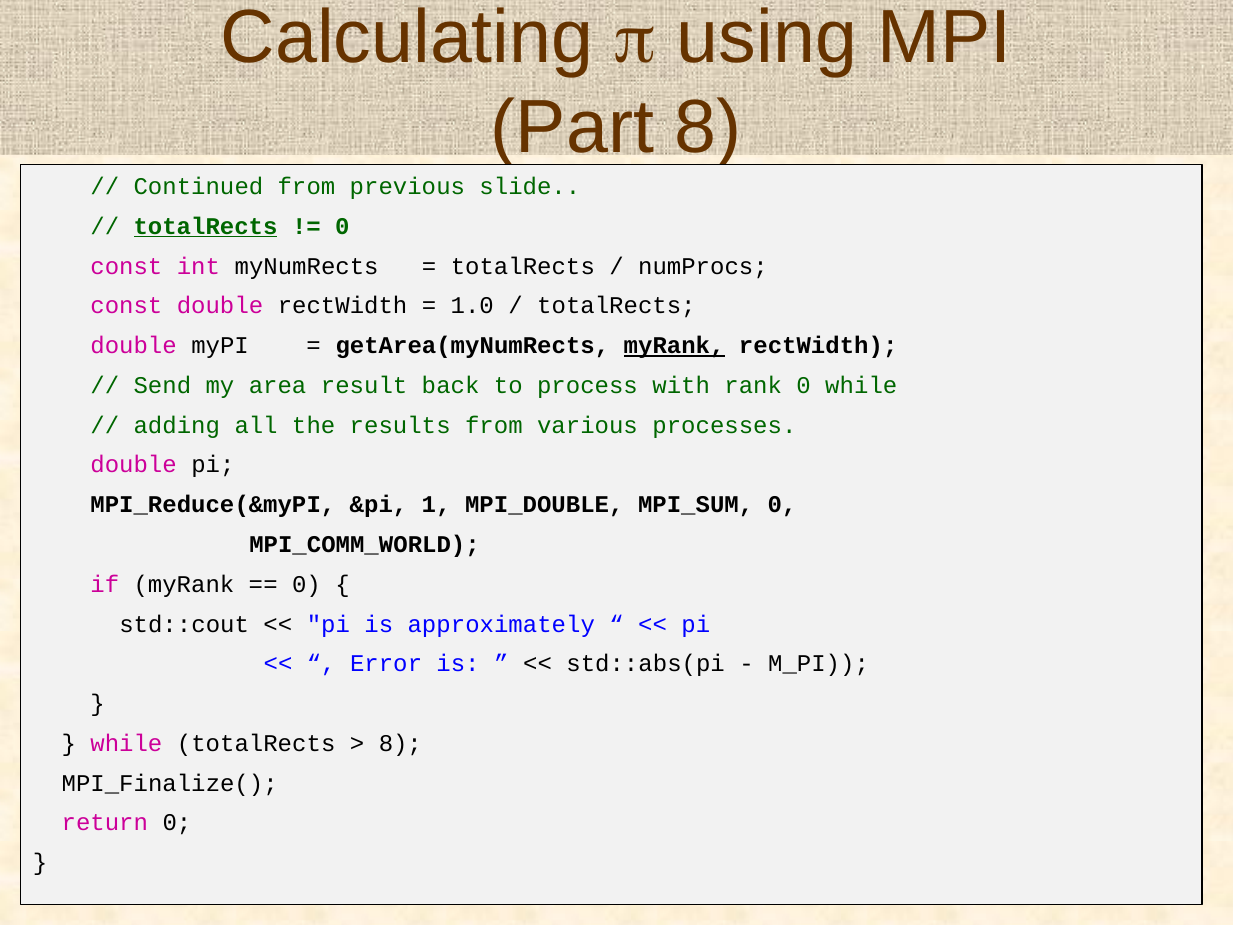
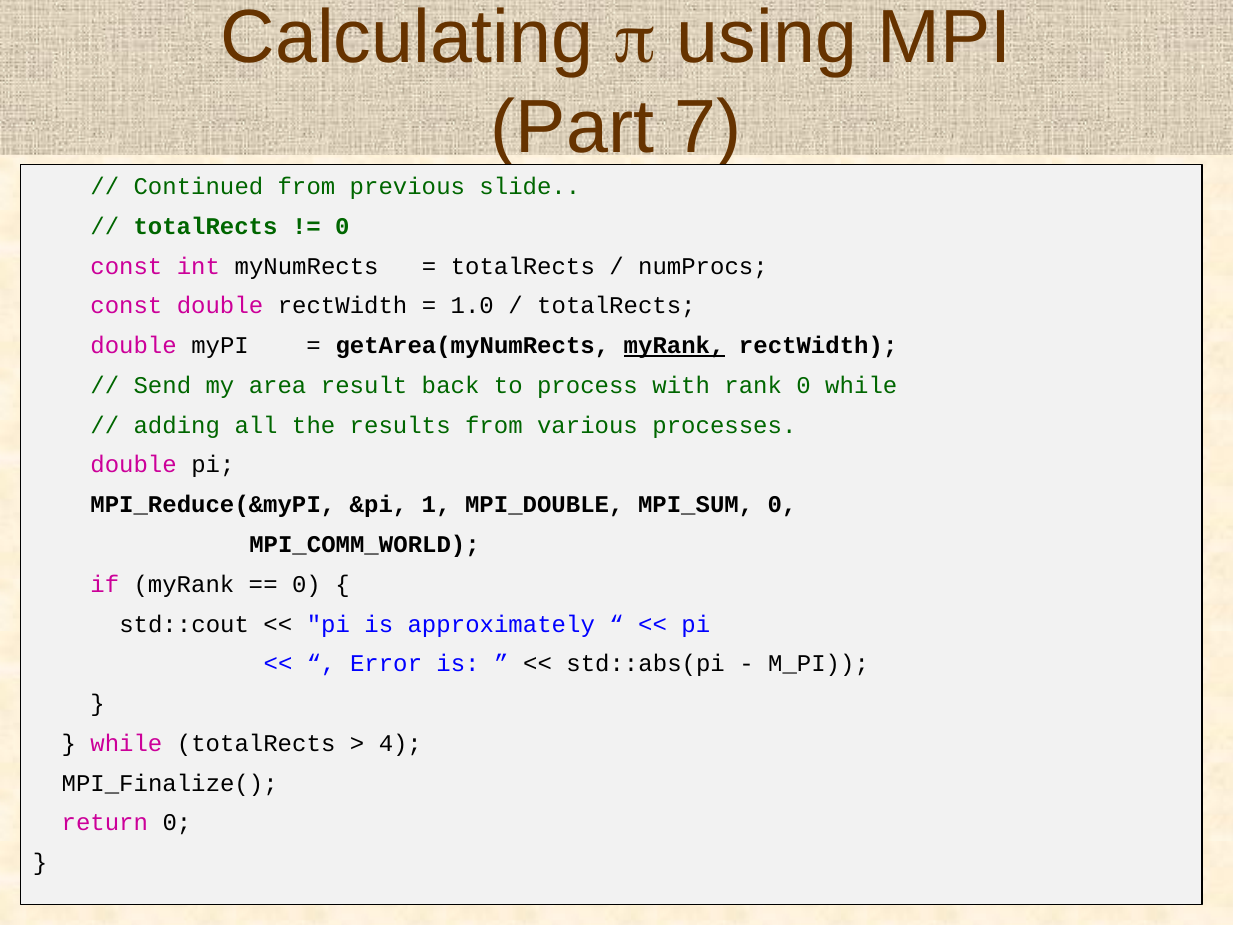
Part 8: 8 -> 7
totalRects at (206, 226) underline: present -> none
8 at (400, 743): 8 -> 4
